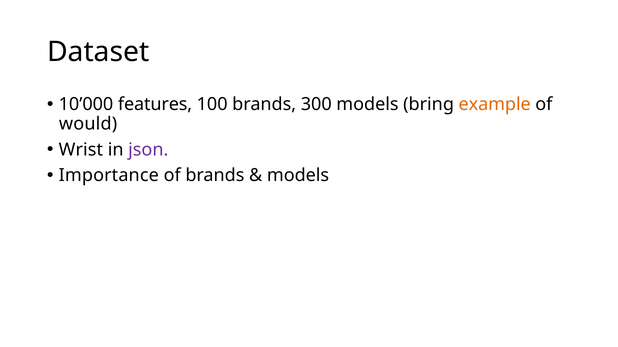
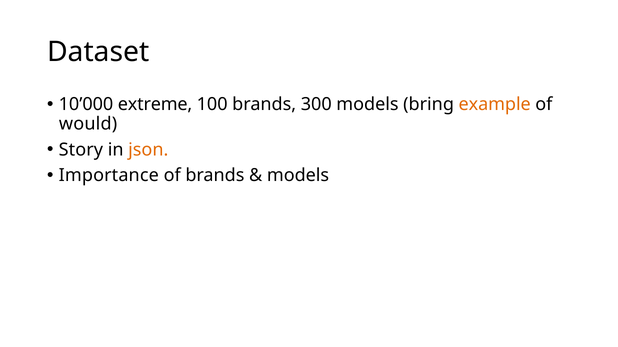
features: features -> extreme
Wrist: Wrist -> Story
json colour: purple -> orange
